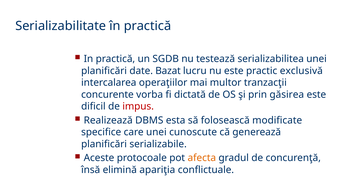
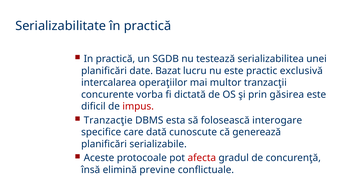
Realizează: Realizează -> Tranzacţie
modificate: modificate -> interogare
care unei: unei -> dată
afecta colour: orange -> red
apariţia: apariţia -> previne
